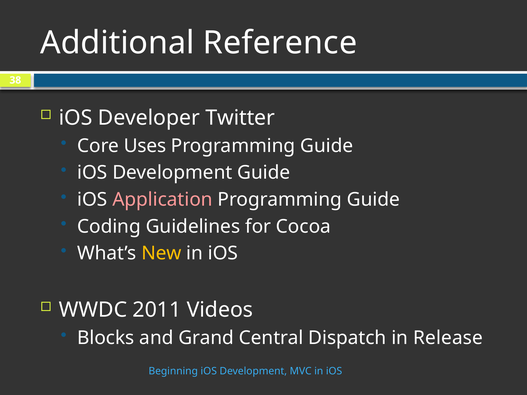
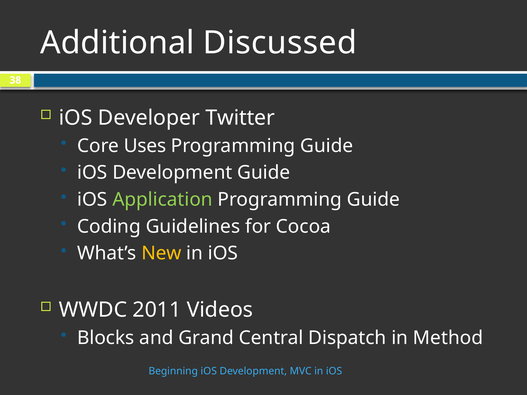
Reference: Reference -> Discussed
Application colour: pink -> light green
Release: Release -> Method
